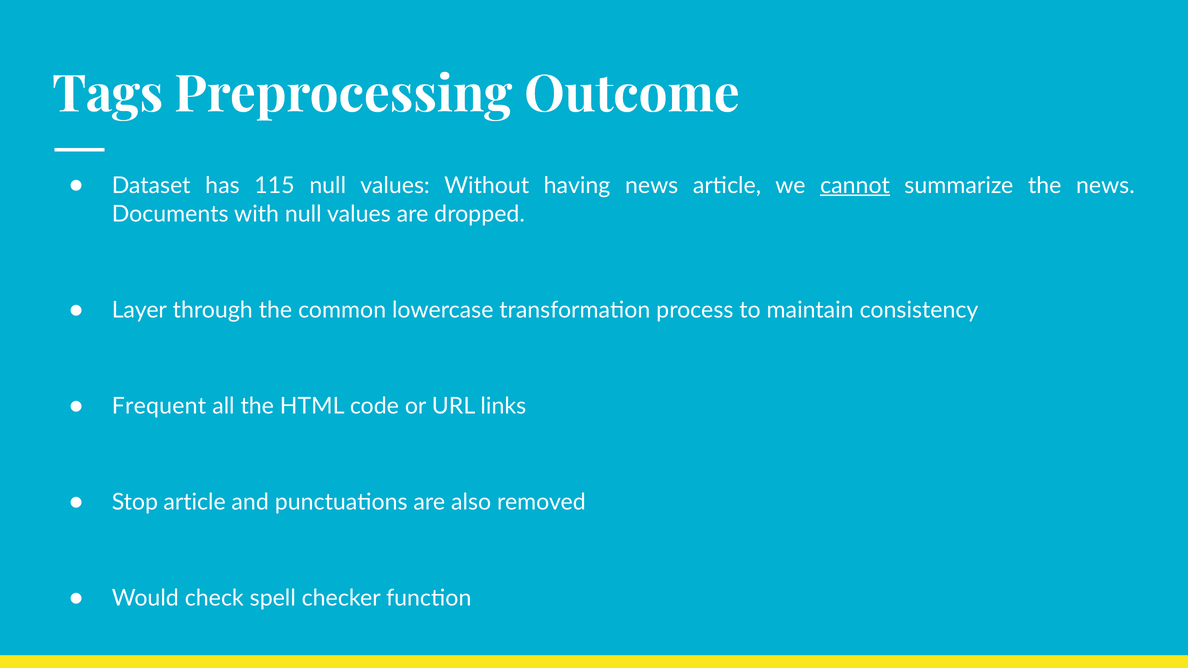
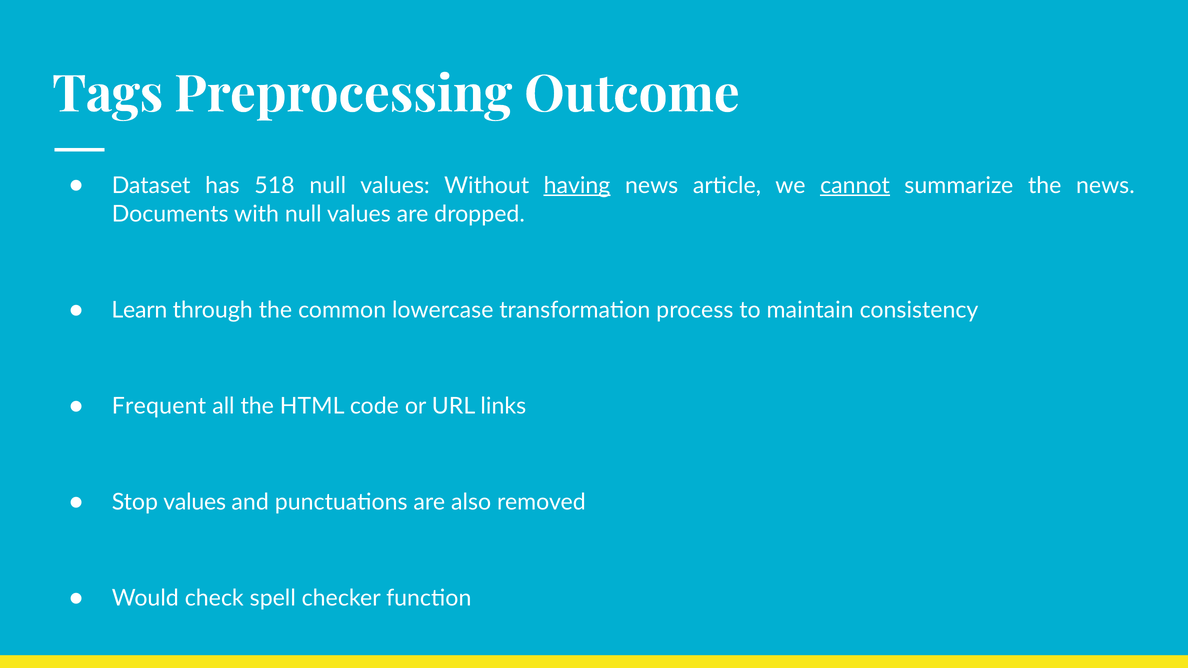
115: 115 -> 518
having underline: none -> present
Layer: Layer -> Learn
Stop article: article -> values
